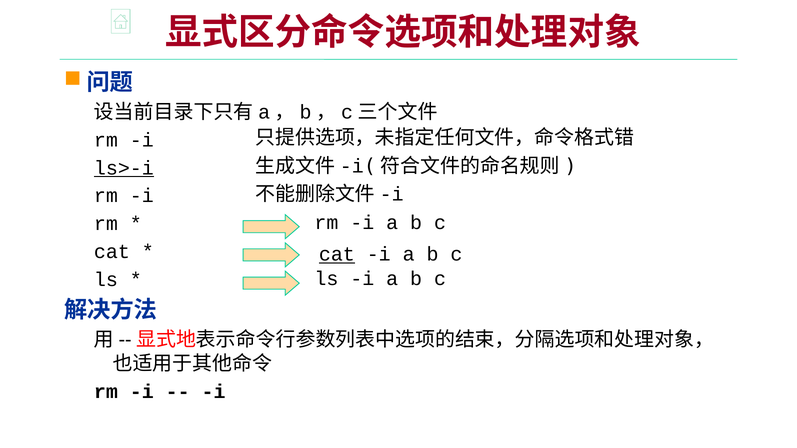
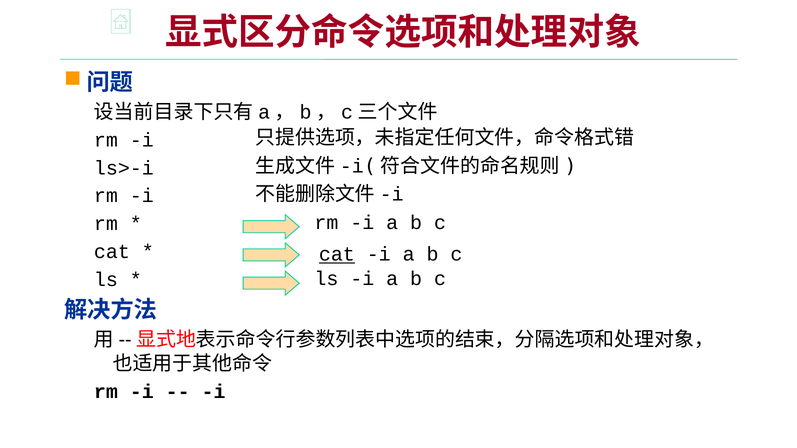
ls>-i underline: present -> none
